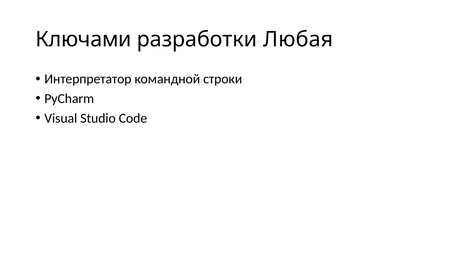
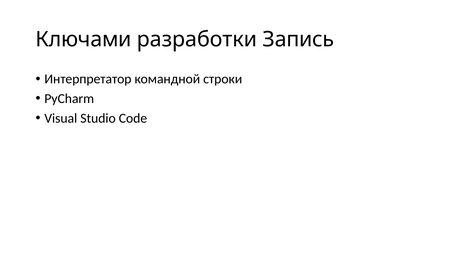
Любая: Любая -> Запись
